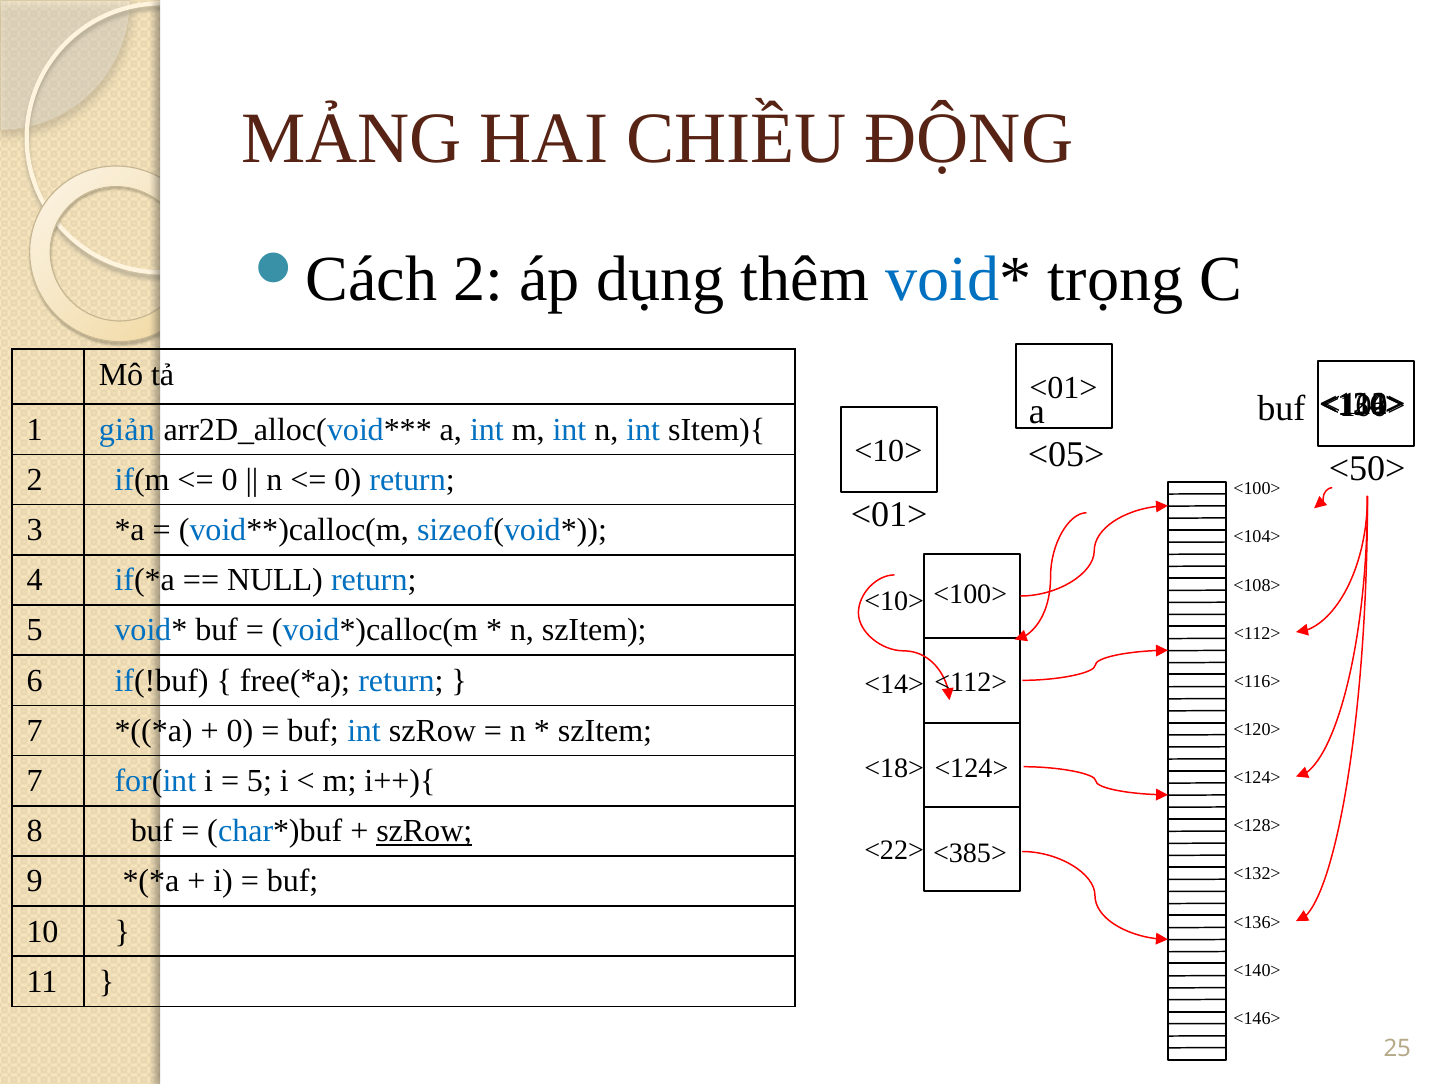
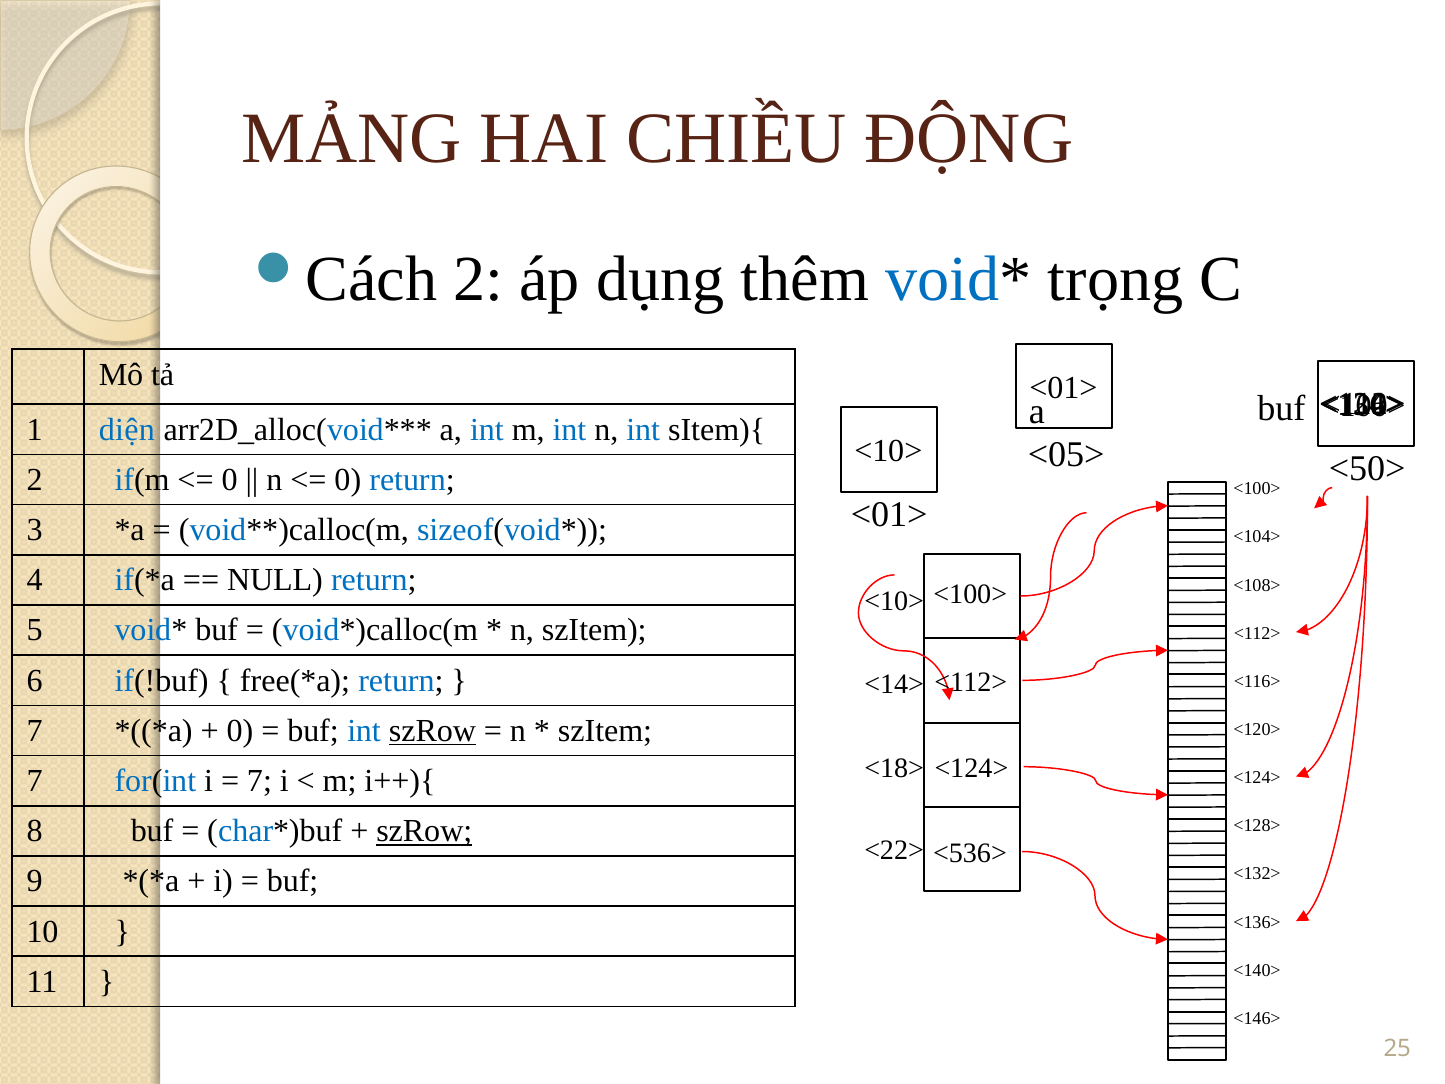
giản: giản -> diện
szRow at (433, 731) underline: none -> present
5 at (259, 781): 5 -> 7
<385>: <385> -> <536>
